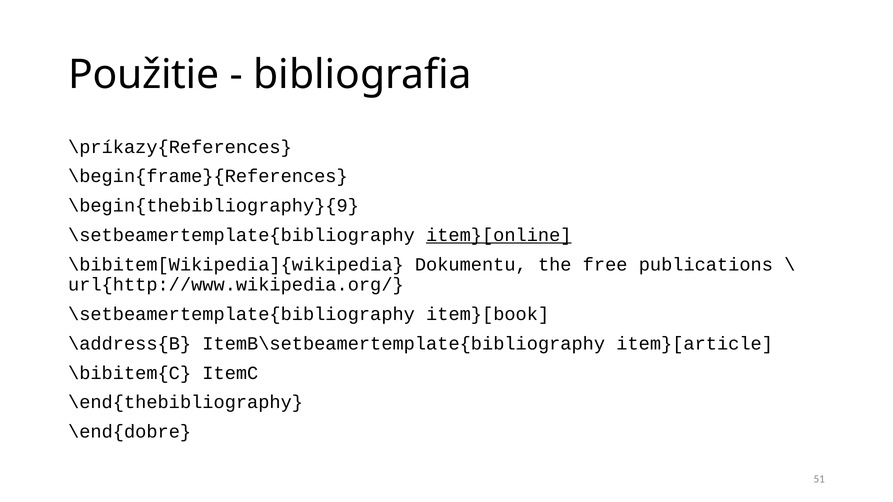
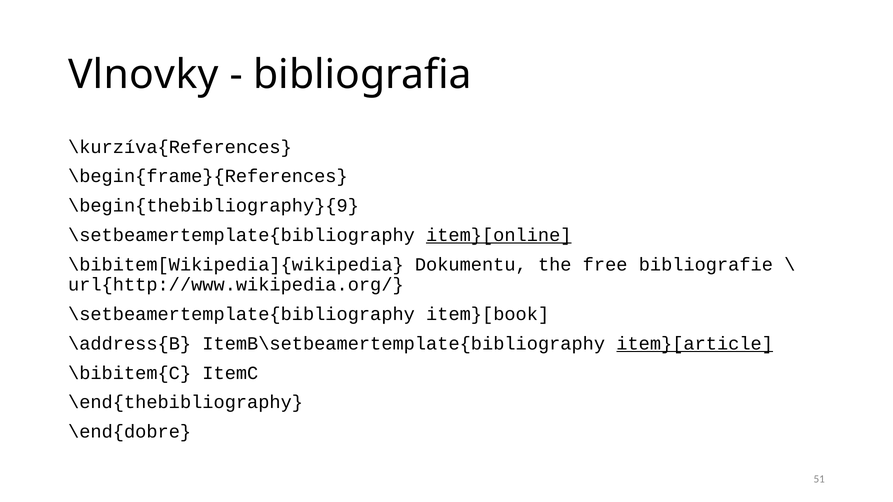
Použitie: Použitie -> Vlnovky
\príkazy{References: \príkazy{References -> \kurzíva{References
publications: publications -> bibliografie
item}[article underline: none -> present
